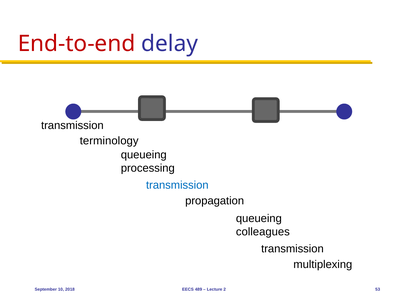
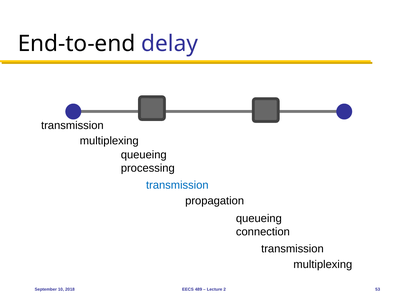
End-to-end colour: red -> black
terminology at (109, 141): terminology -> multiplexing
colleagues: colleagues -> connection
